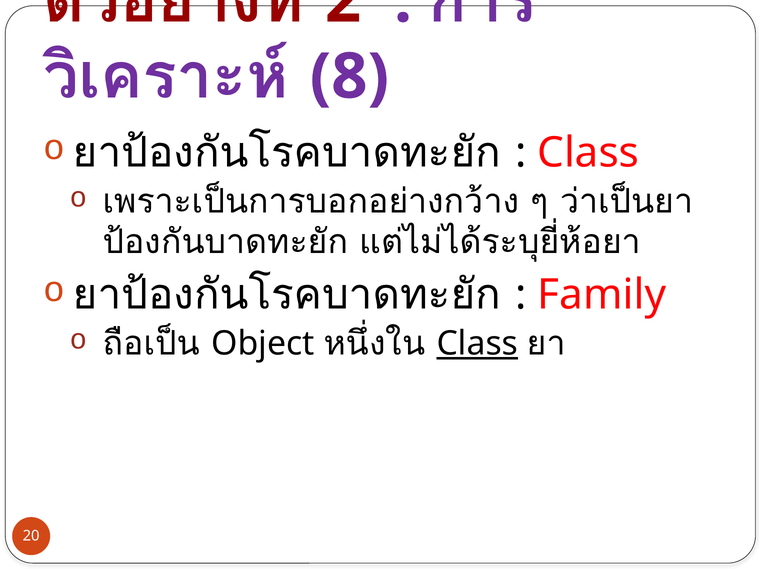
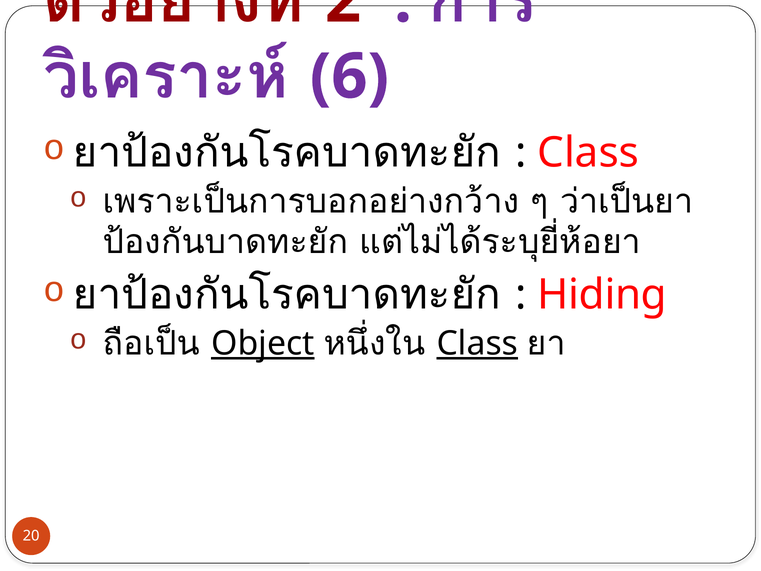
8: 8 -> 6
Family: Family -> Hiding
Object underline: none -> present
